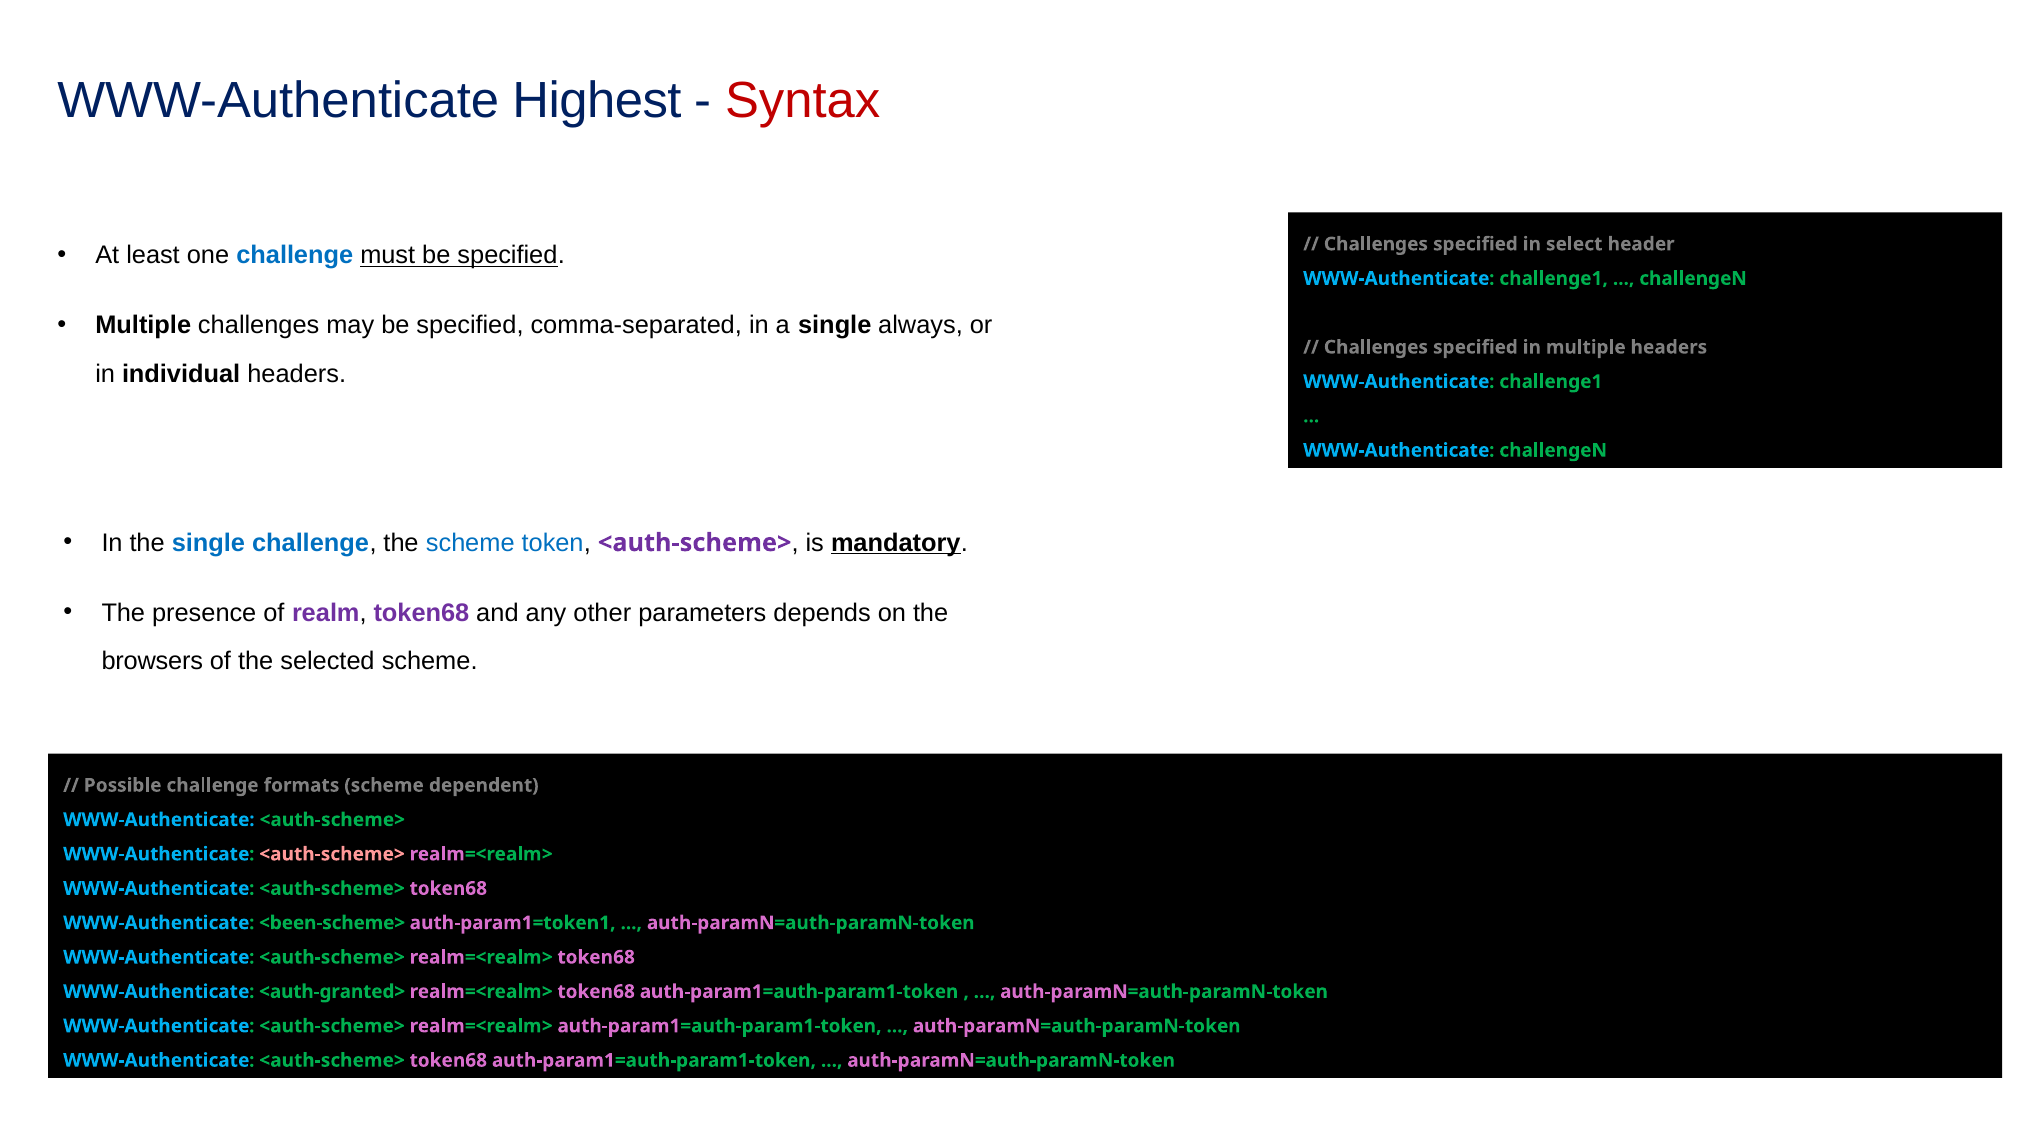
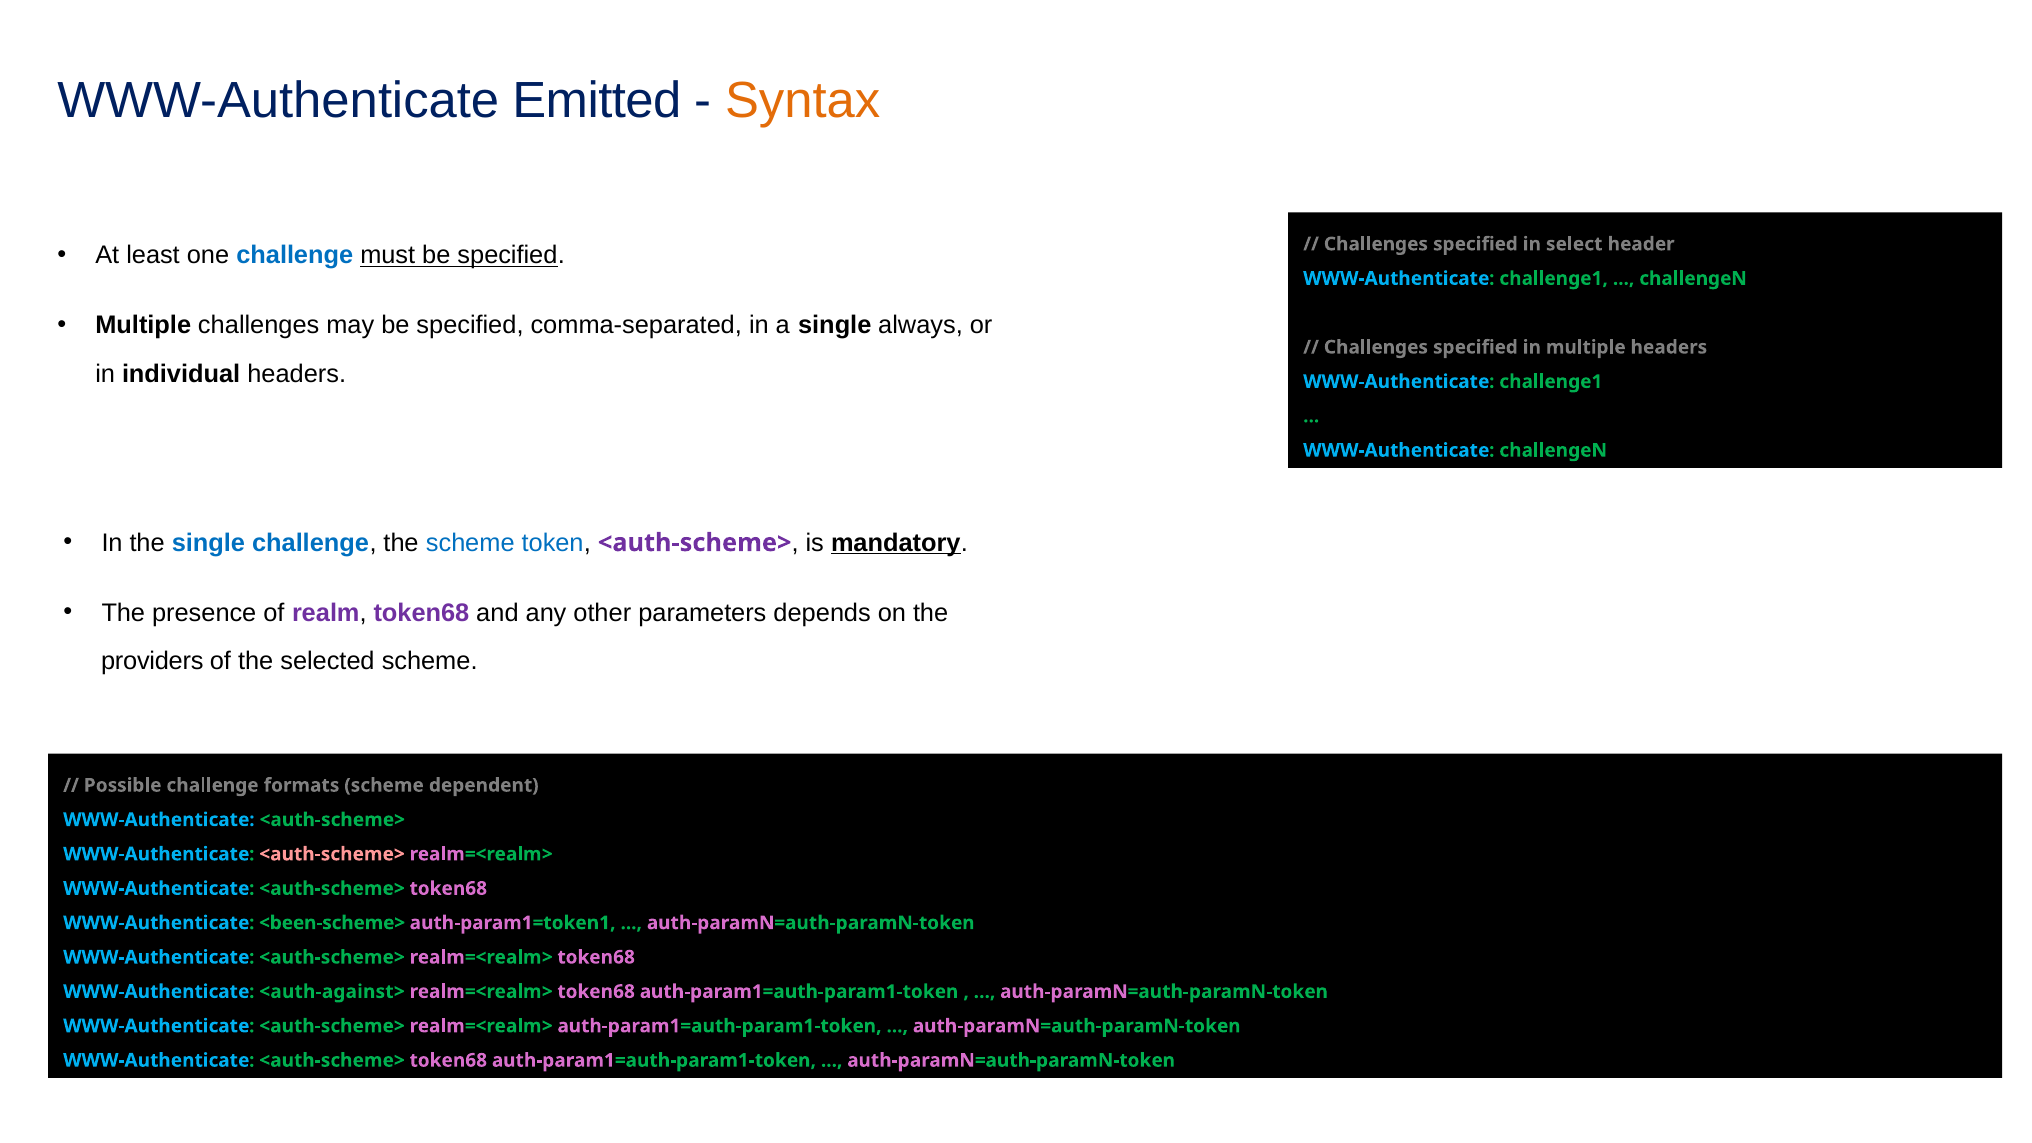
Highest: Highest -> Emitted
Syntax colour: red -> orange
browsers: browsers -> providers
<auth-granted>: <auth-granted> -> <auth-against>
